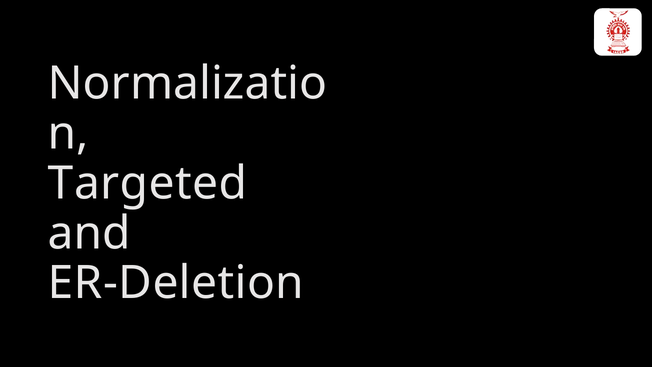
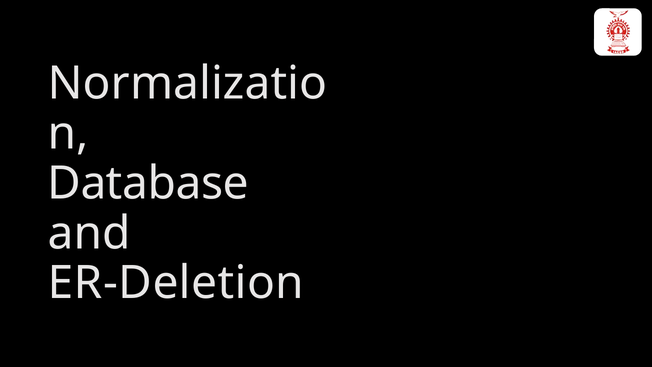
Targeted: Targeted -> Database
